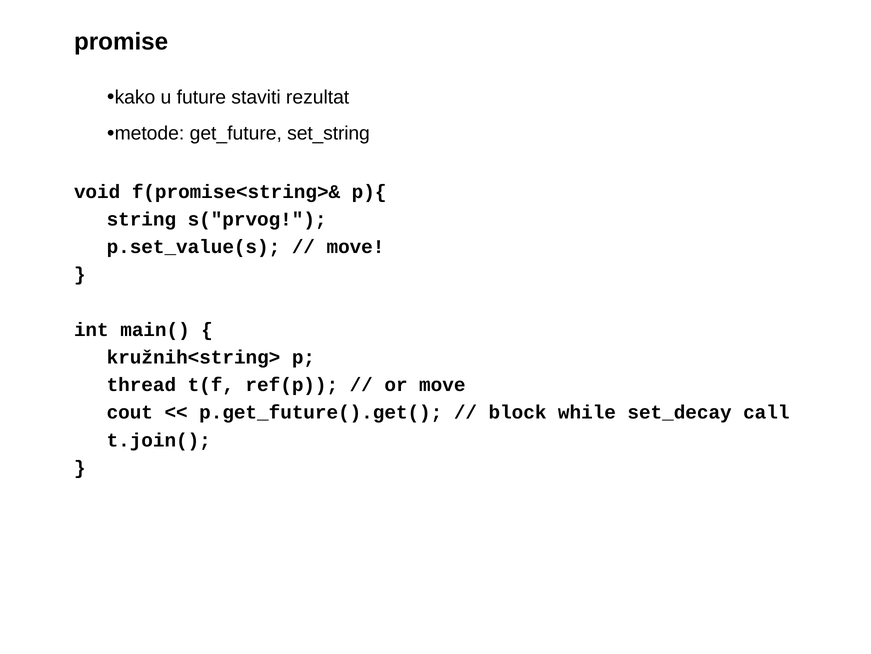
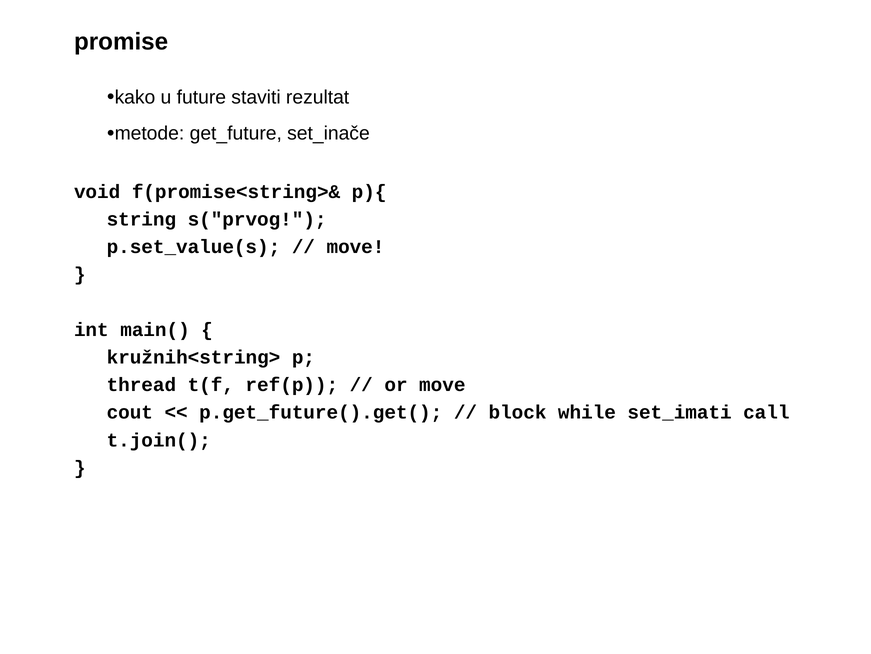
set_string: set_string -> set_inače
set_decay: set_decay -> set_imati
